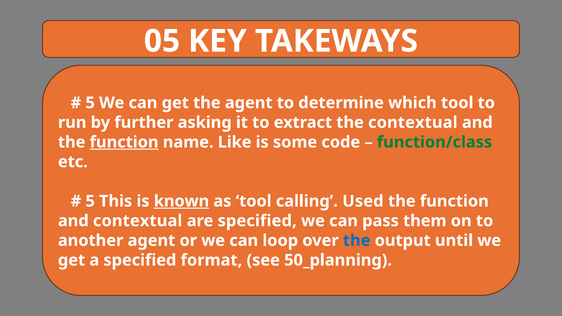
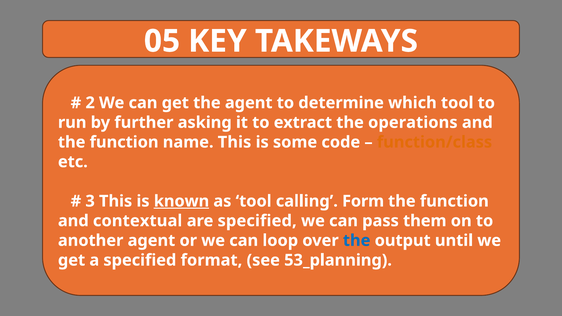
5 at (90, 103): 5 -> 2
the contextual: contextual -> operations
function at (124, 142) underline: present -> none
name Like: Like -> This
function/class colour: green -> orange
5 at (90, 201): 5 -> 3
Used: Used -> Form
50_planning: 50_planning -> 53_planning
